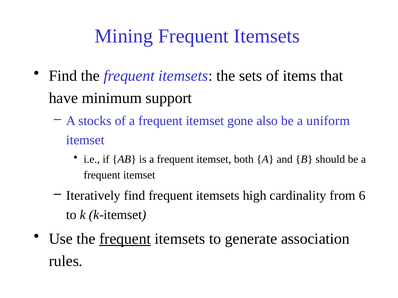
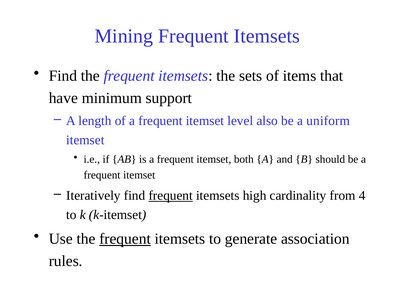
stocks: stocks -> length
gone: gone -> level
frequent at (171, 196) underline: none -> present
6: 6 -> 4
